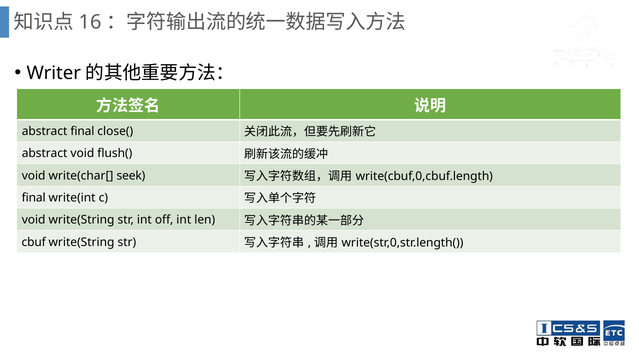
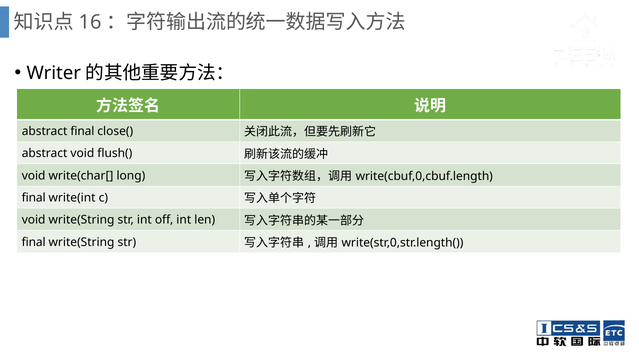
seek: seek -> long
cbuf at (34, 242): cbuf -> final
